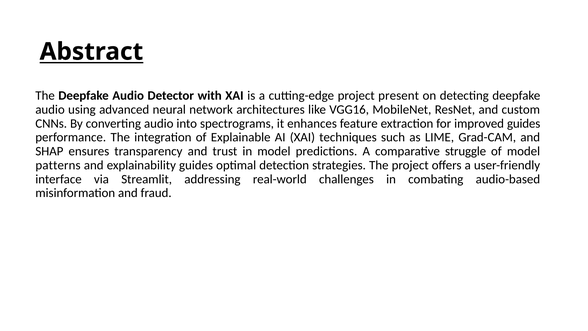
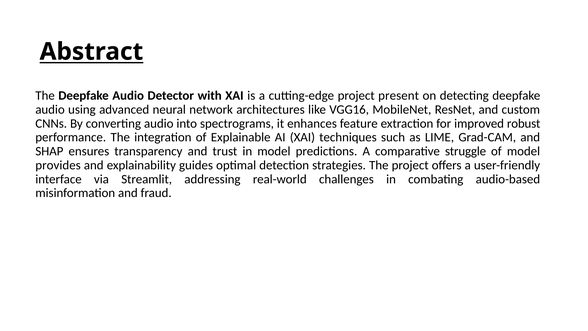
improved guides: guides -> robust
patterns: patterns -> provides
